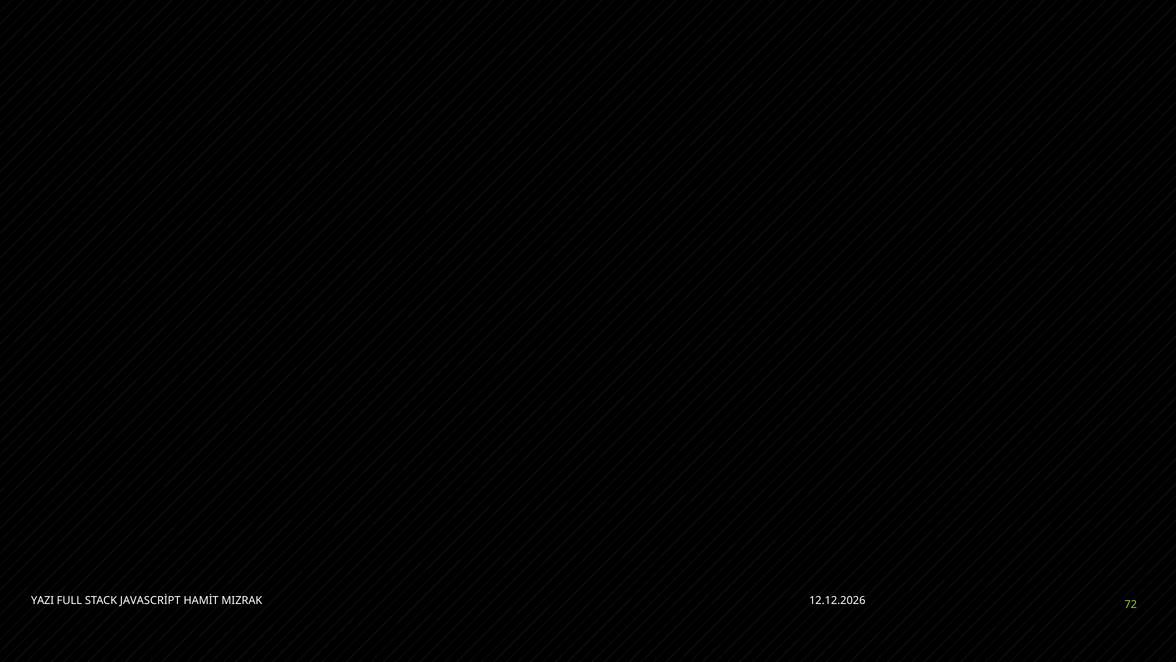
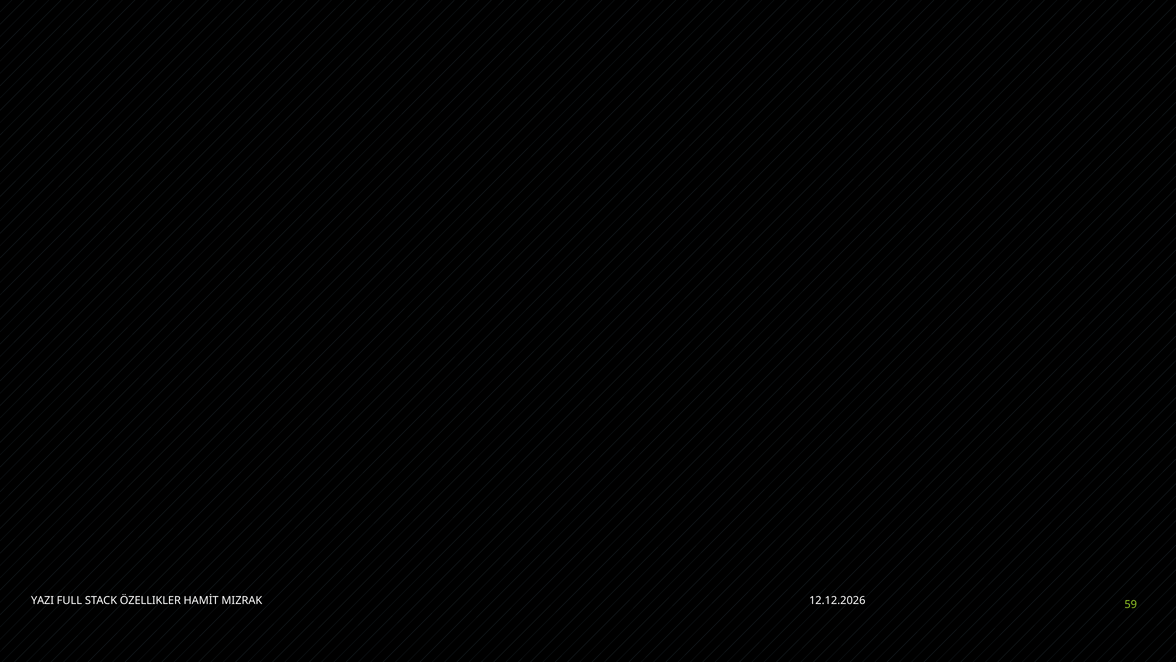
JAVASCRİPT: JAVASCRİPT -> ÖZELLIKLER
72: 72 -> 59
